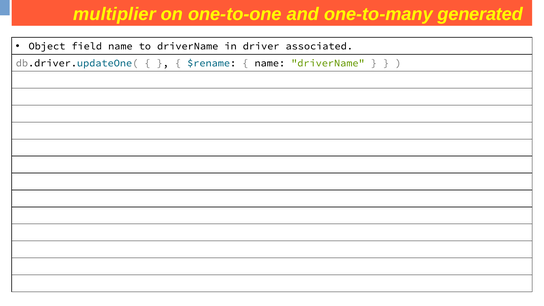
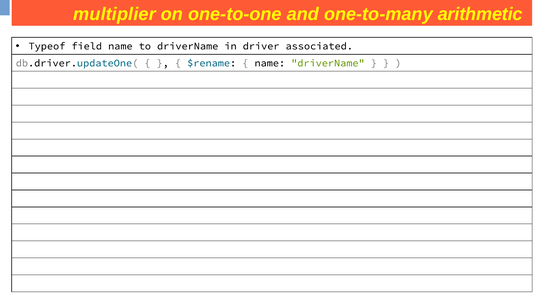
generated: generated -> arithmetic
Object: Object -> Typeof
